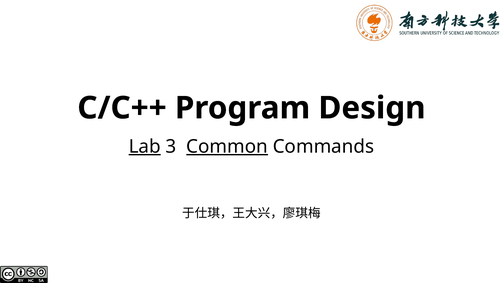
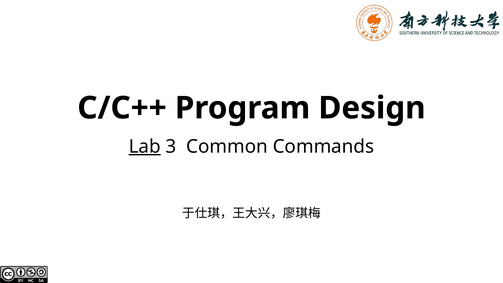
Common underline: present -> none
